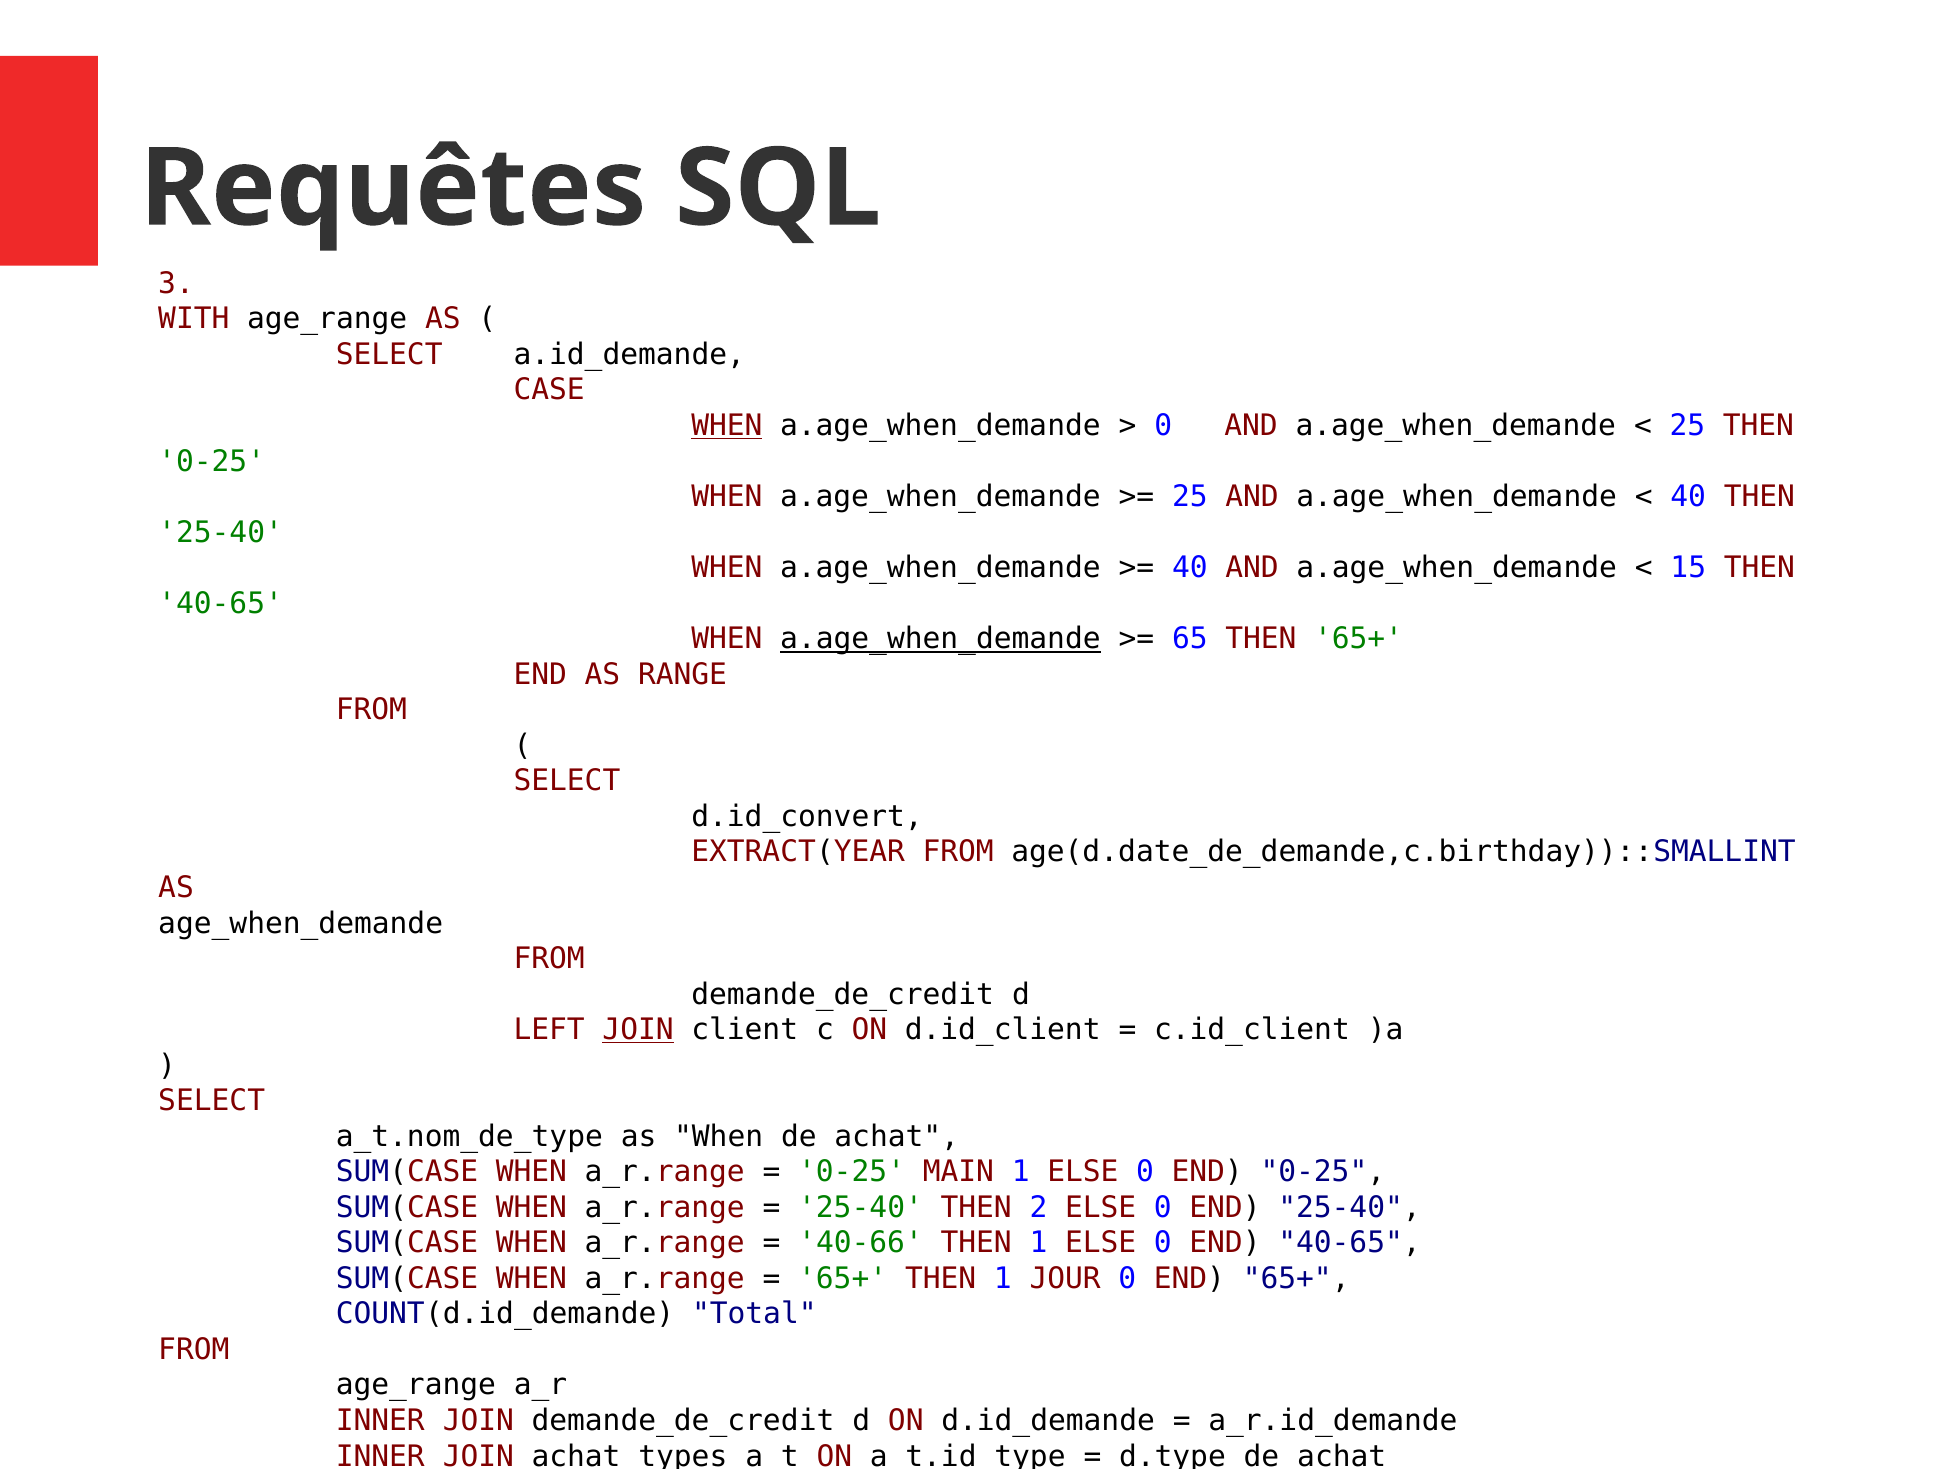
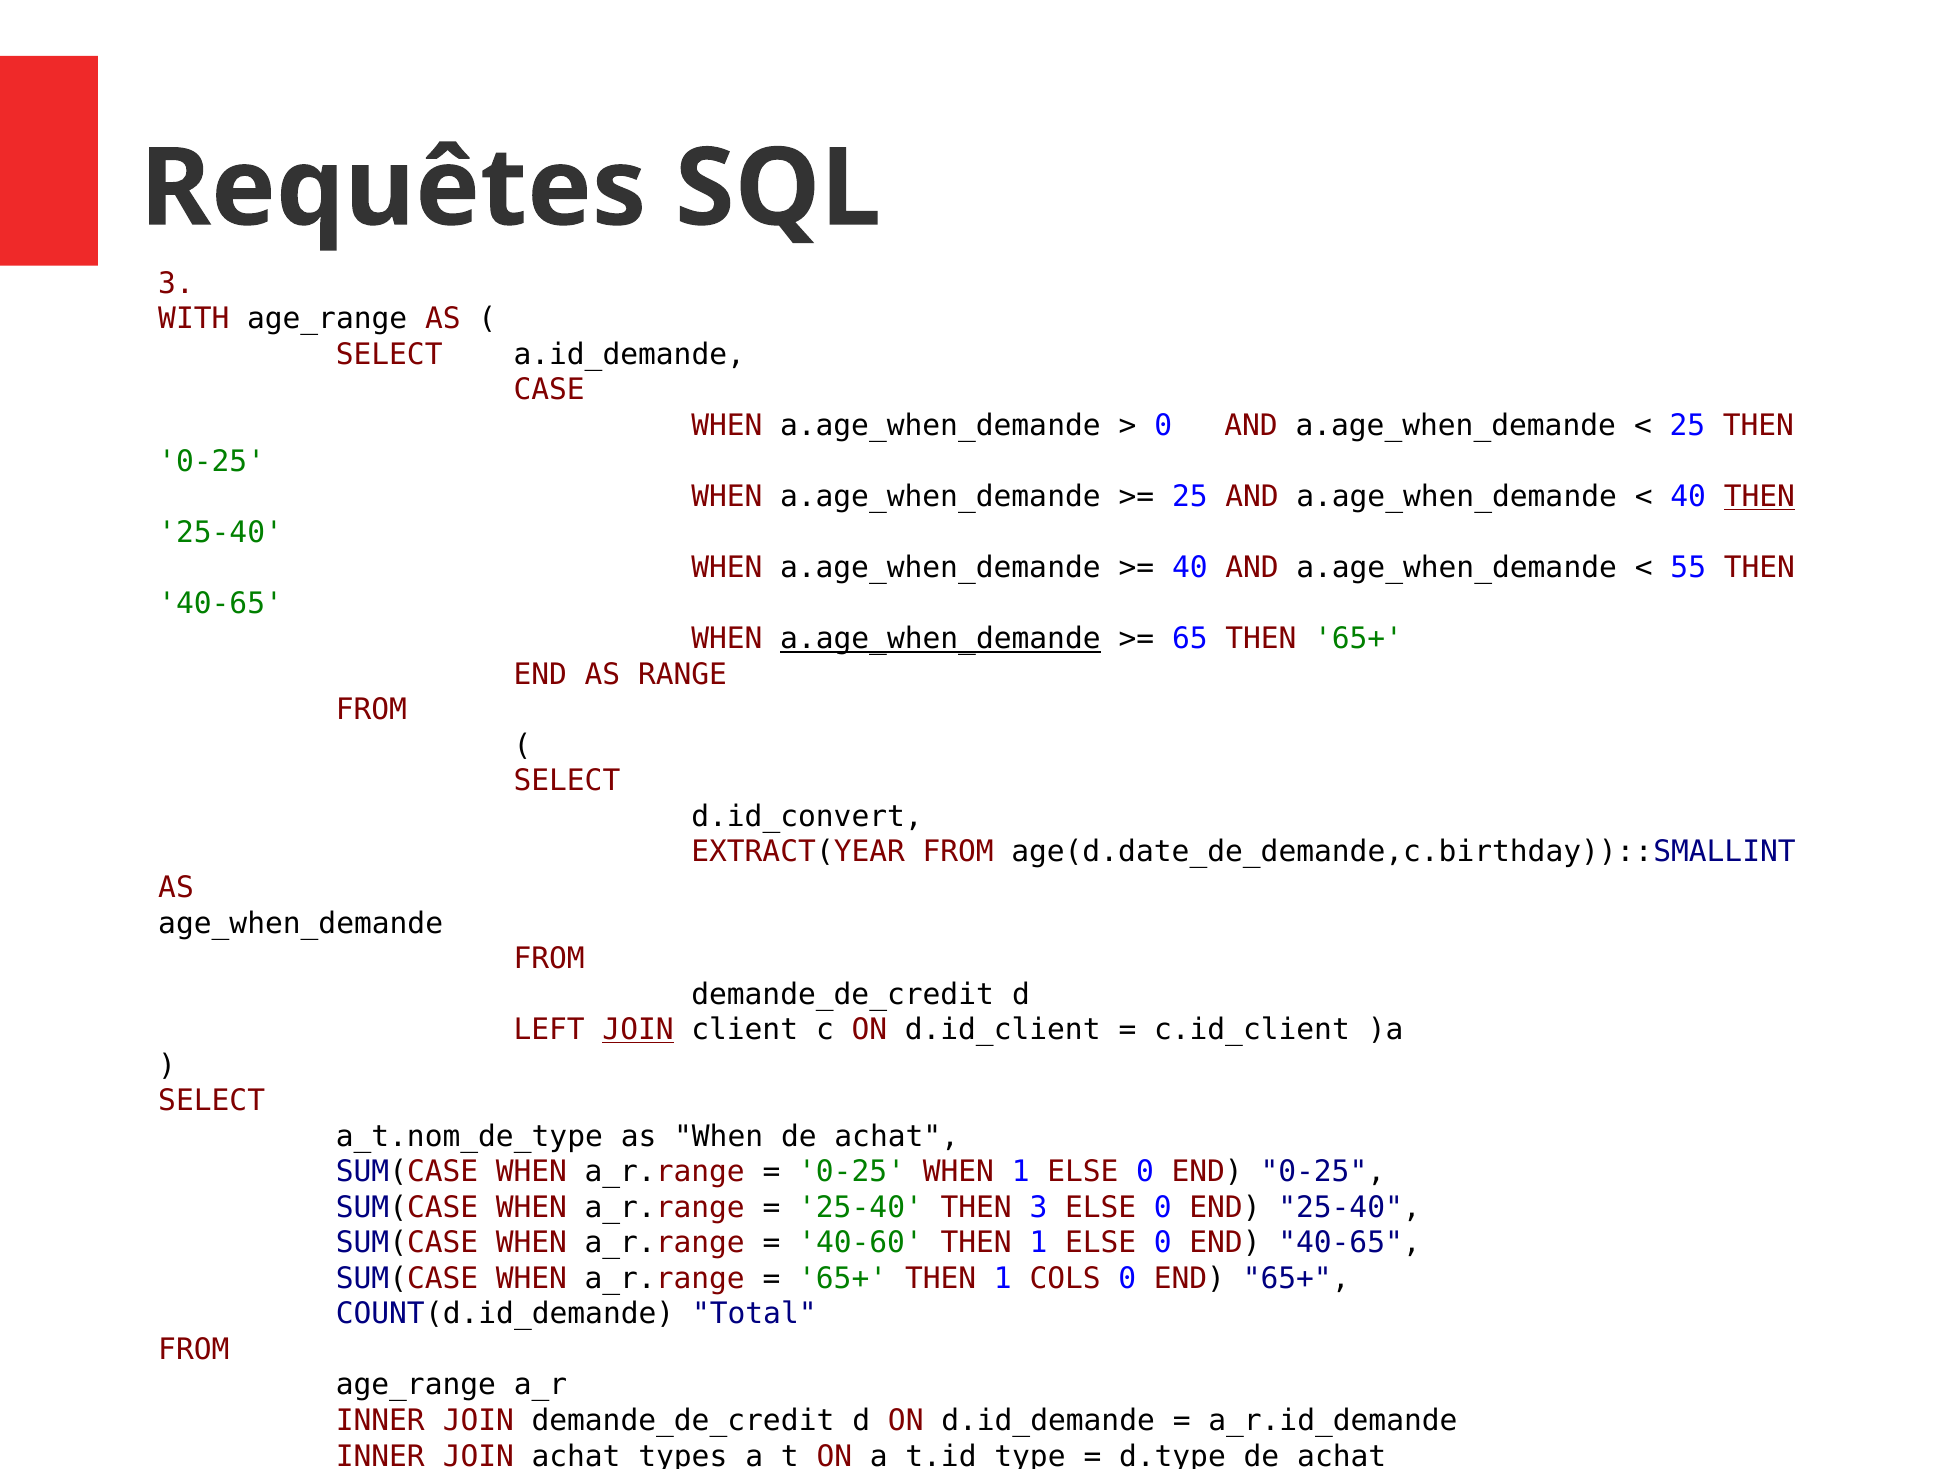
WHEN at (727, 426) underline: present -> none
THEN at (1759, 497) underline: none -> present
15: 15 -> 55
MAIN at (958, 1172): MAIN -> WHEN
THEN 2: 2 -> 3
40-66: 40-66 -> 40-60
JOUR: JOUR -> COLS
